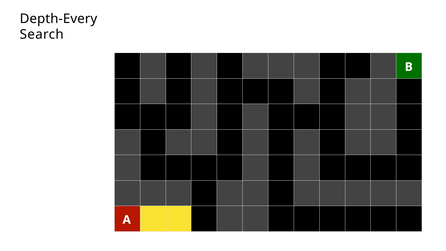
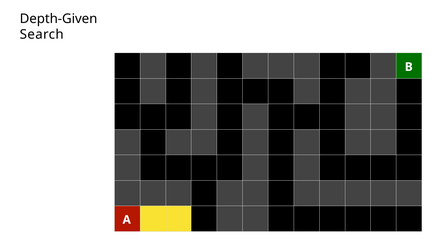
Depth-Every: Depth-Every -> Depth-Given
